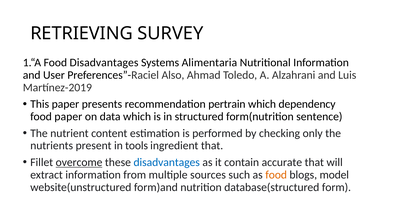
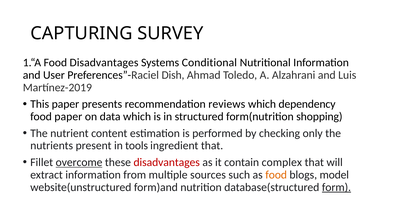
RETRIEVING: RETRIEVING -> CAPTURING
Alimentaria: Alimentaria -> Conditional
Also: Also -> Dish
pertrain: pertrain -> reviews
sentence: sentence -> shopping
disadvantages at (167, 163) colour: blue -> red
accurate: accurate -> complex
form underline: none -> present
